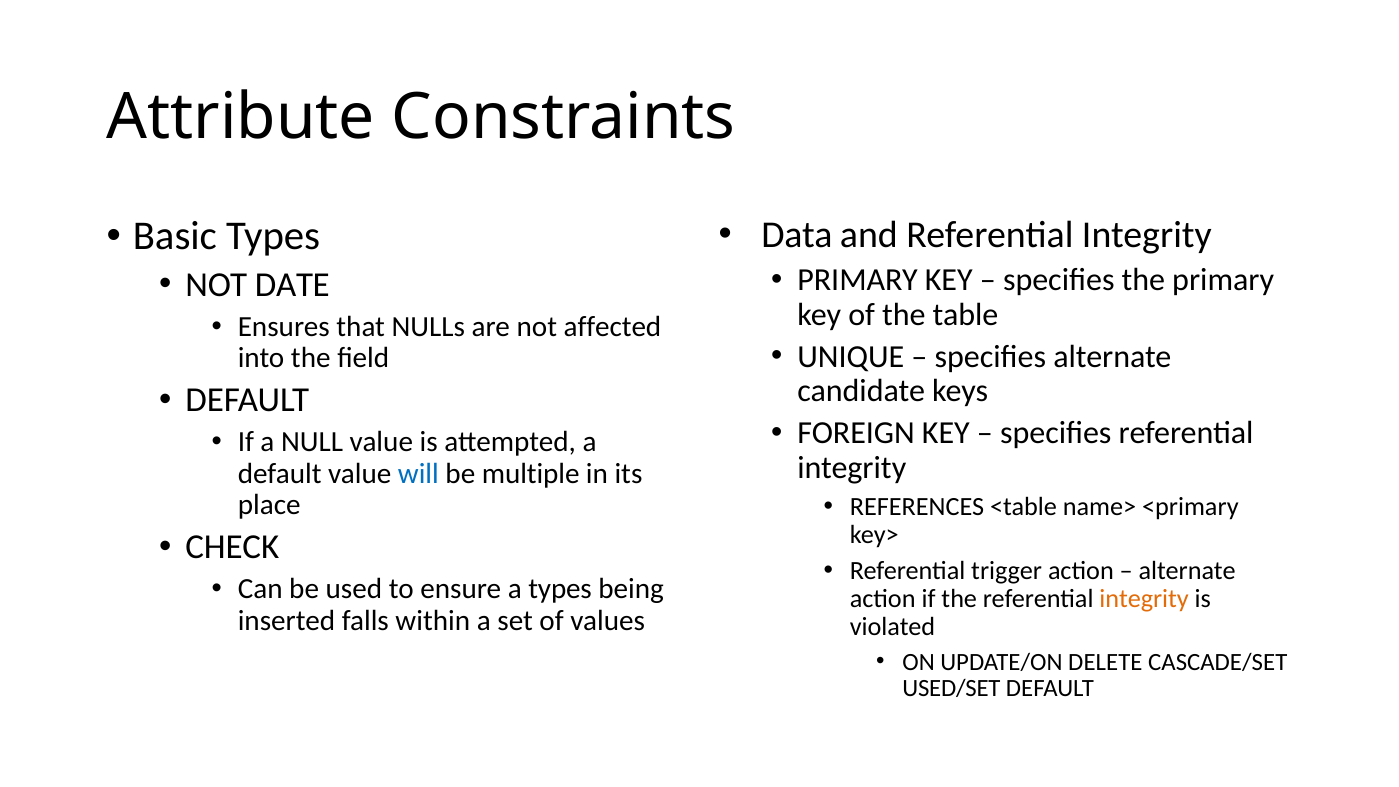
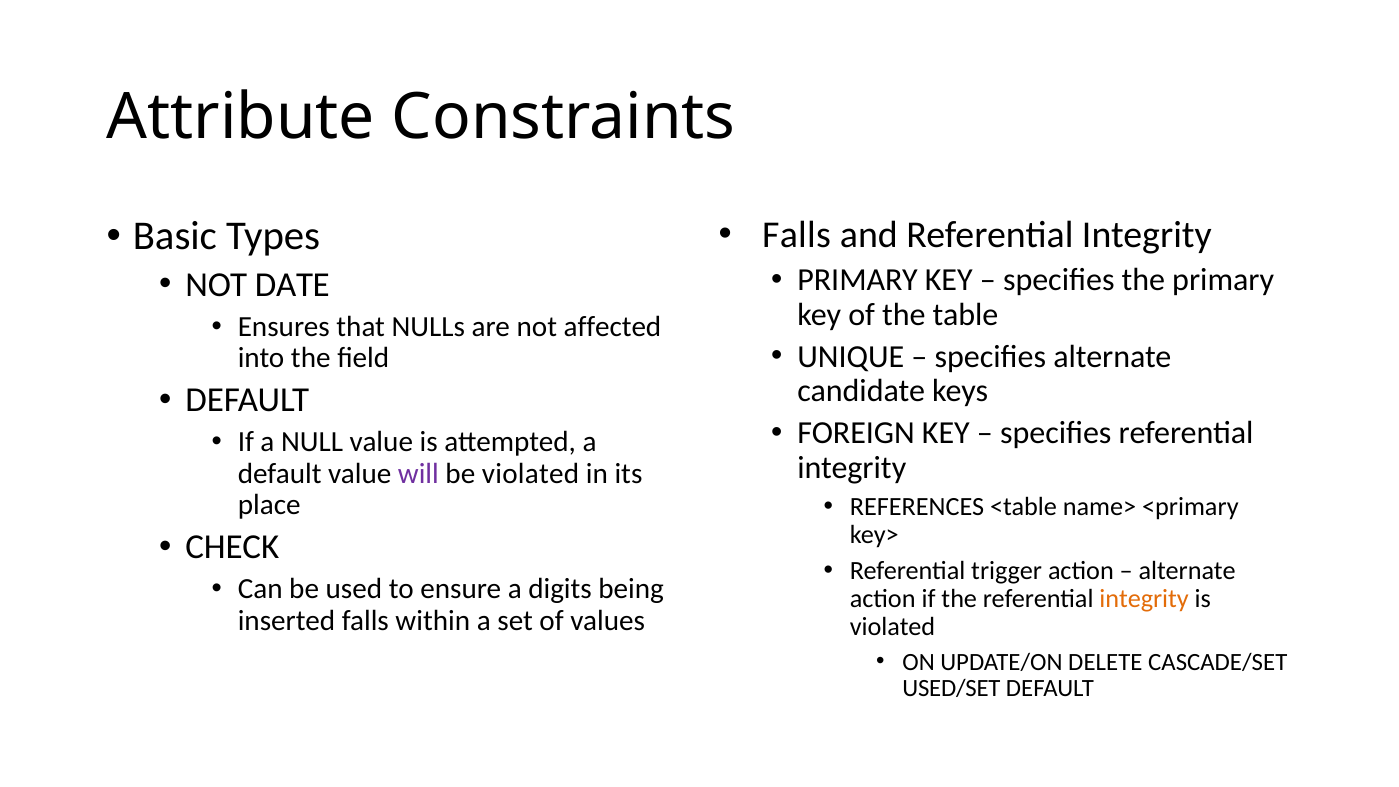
Data at (797, 235): Data -> Falls
will colour: blue -> purple
be multiple: multiple -> violated
a types: types -> digits
